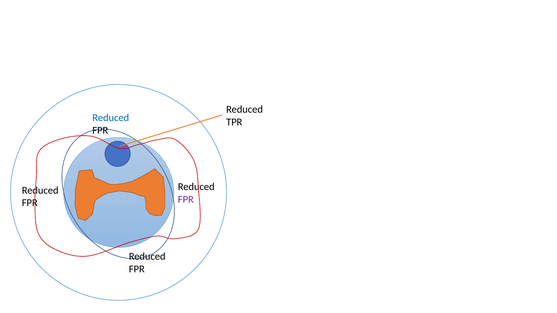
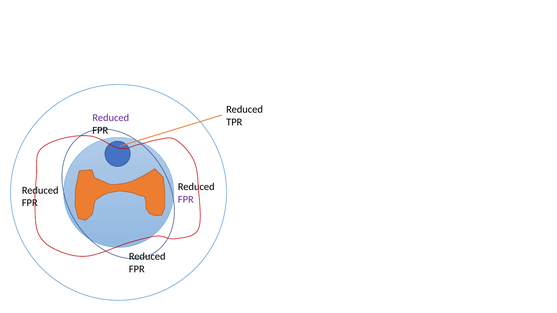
Reduced at (111, 118) colour: blue -> purple
